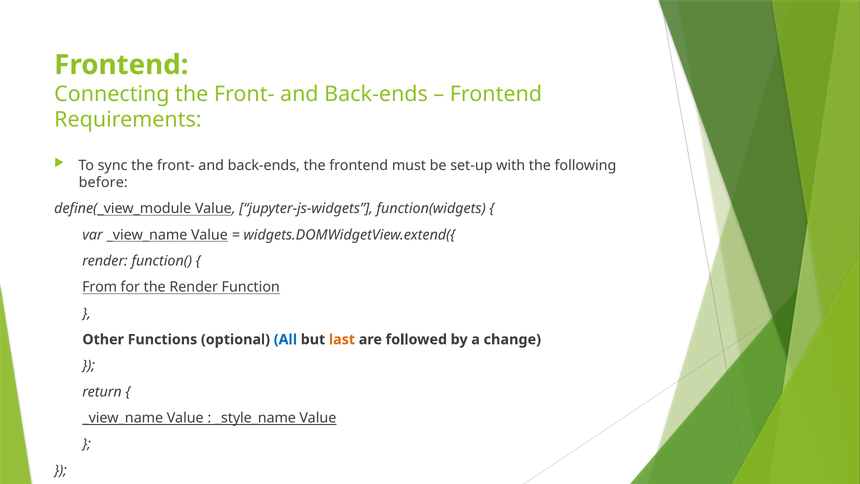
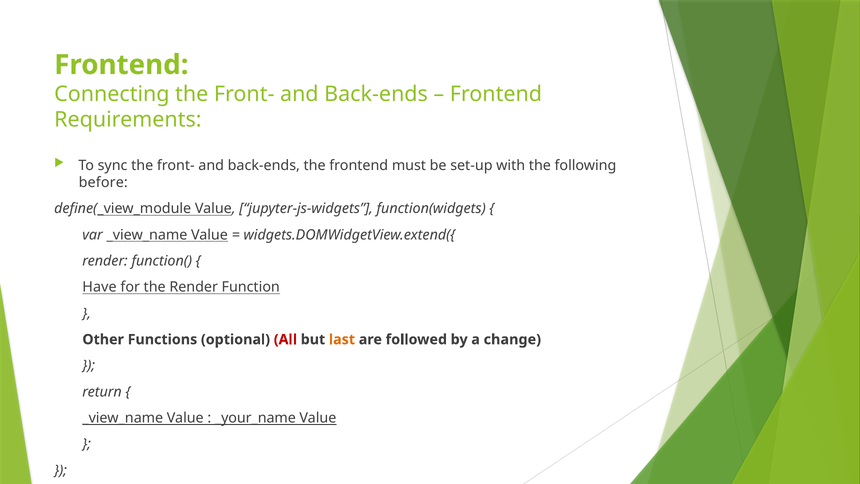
From: From -> Have
All colour: blue -> red
_style_name: _style_name -> _your_name
